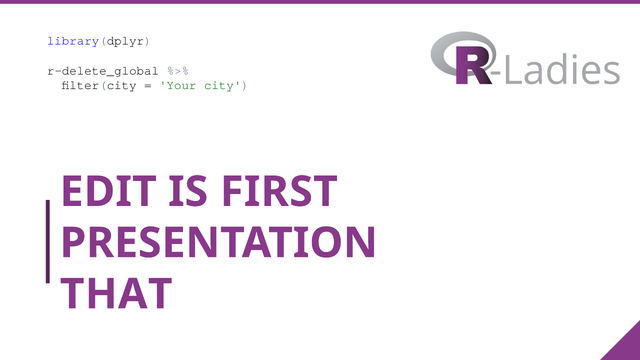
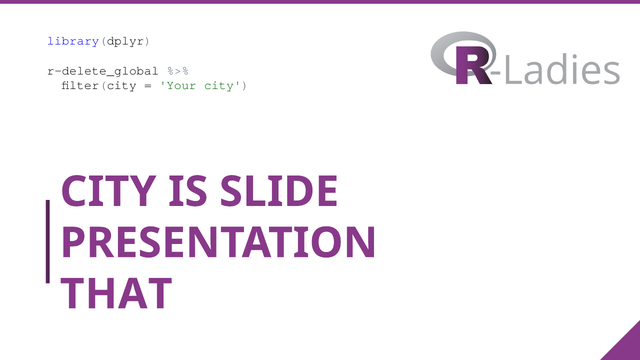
EDIT at (108, 192): EDIT -> CITY
FIRST: FIRST -> SLIDE
